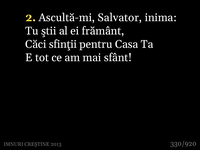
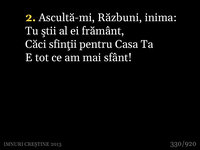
Salvator: Salvator -> Răzbuni
